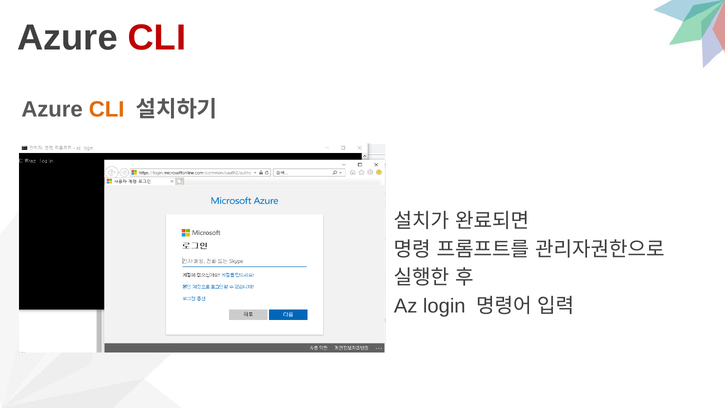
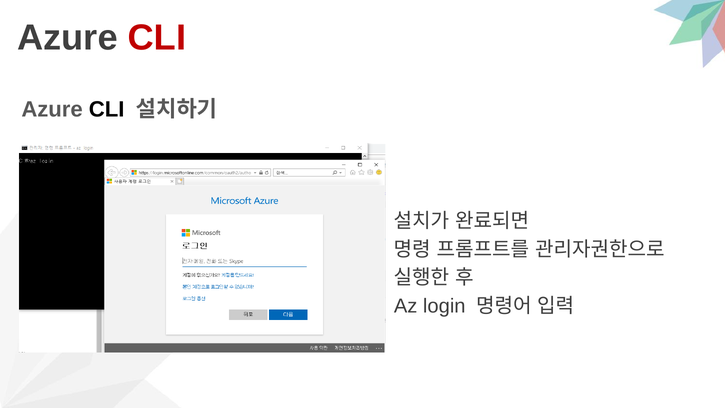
CLI at (107, 110) colour: orange -> black
